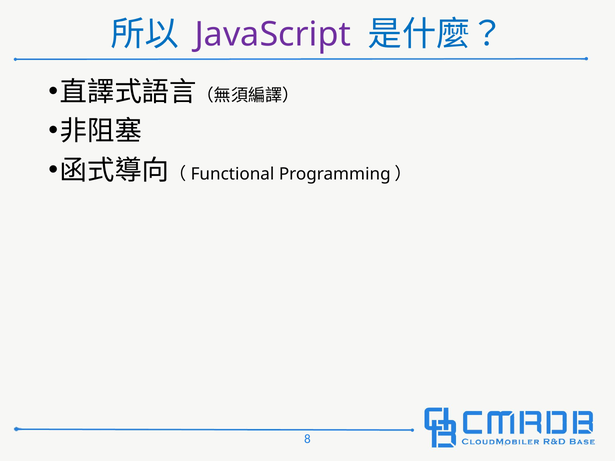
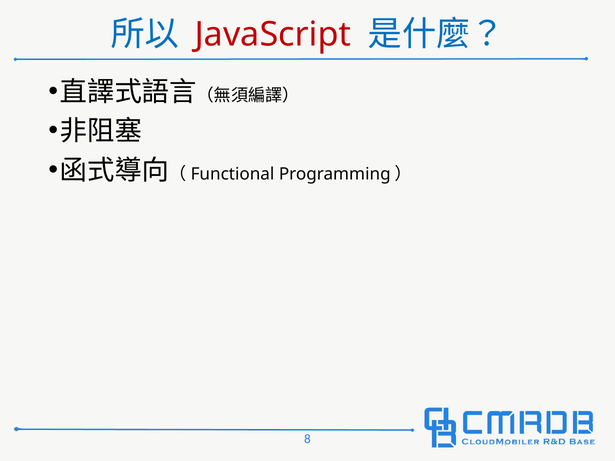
JavaScript colour: purple -> red
